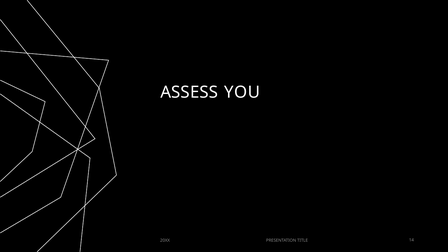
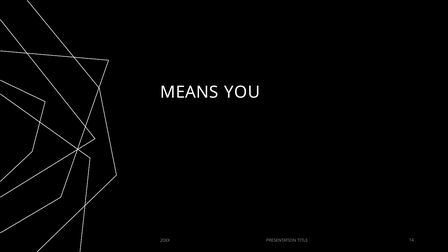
ASSESS: ASSESS -> MEANS
